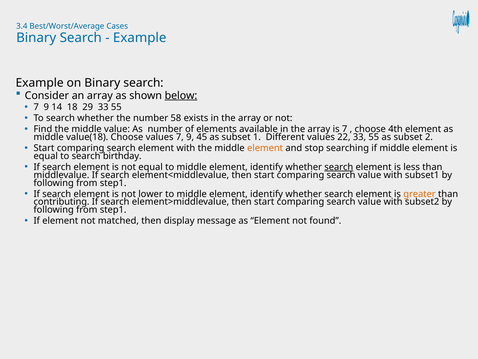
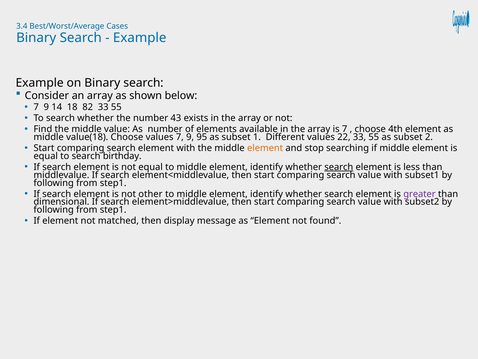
below underline: present -> none
29: 29 -> 82
58: 58 -> 43
45: 45 -> 95
lower: lower -> other
greater colour: orange -> purple
contributing: contributing -> dimensional
